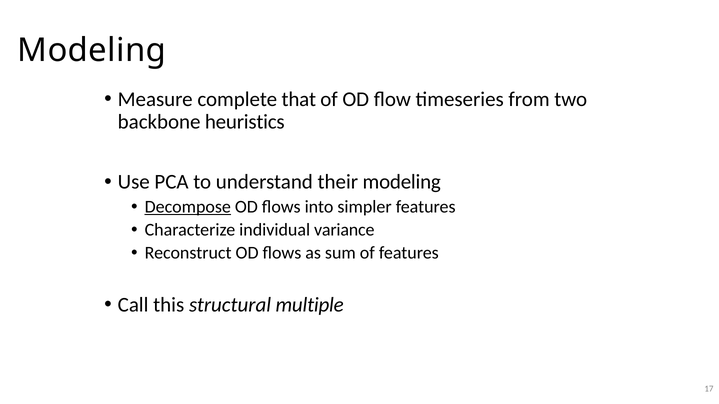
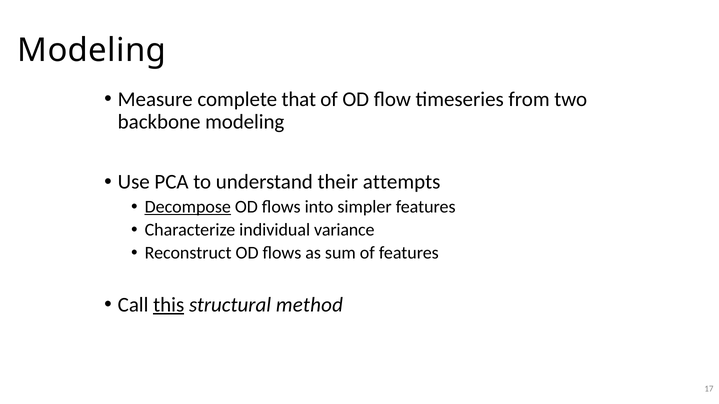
backbone heuristics: heuristics -> modeling
their modeling: modeling -> attempts
this underline: none -> present
multiple: multiple -> method
